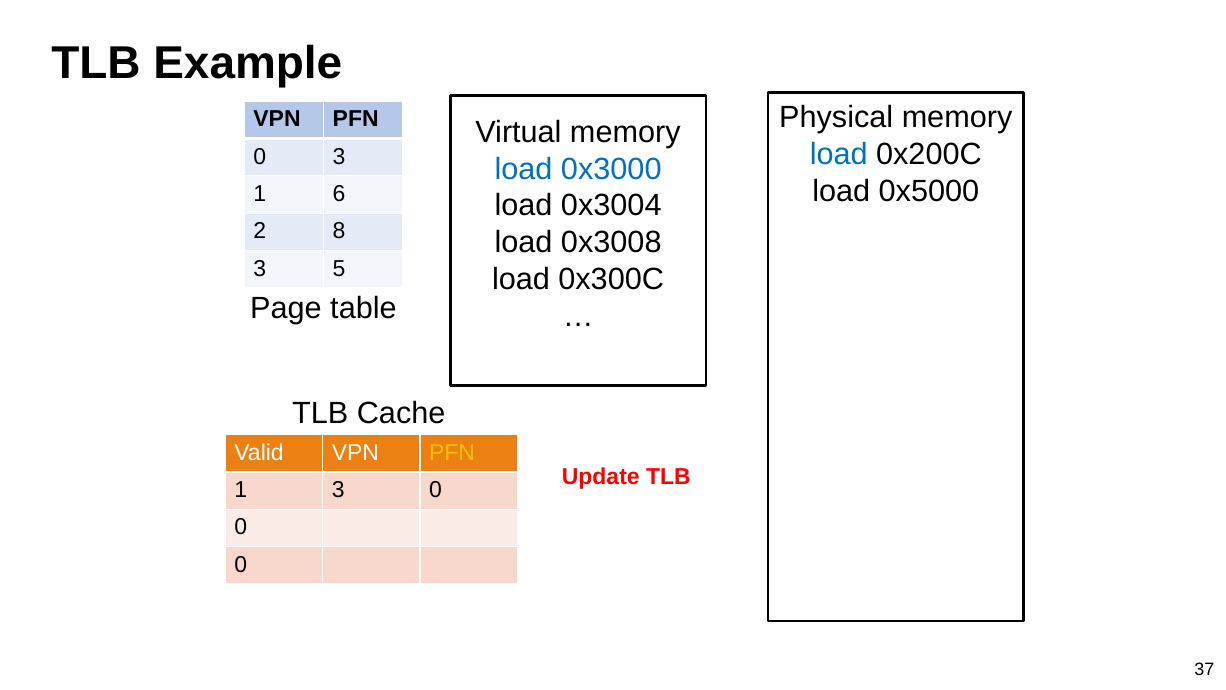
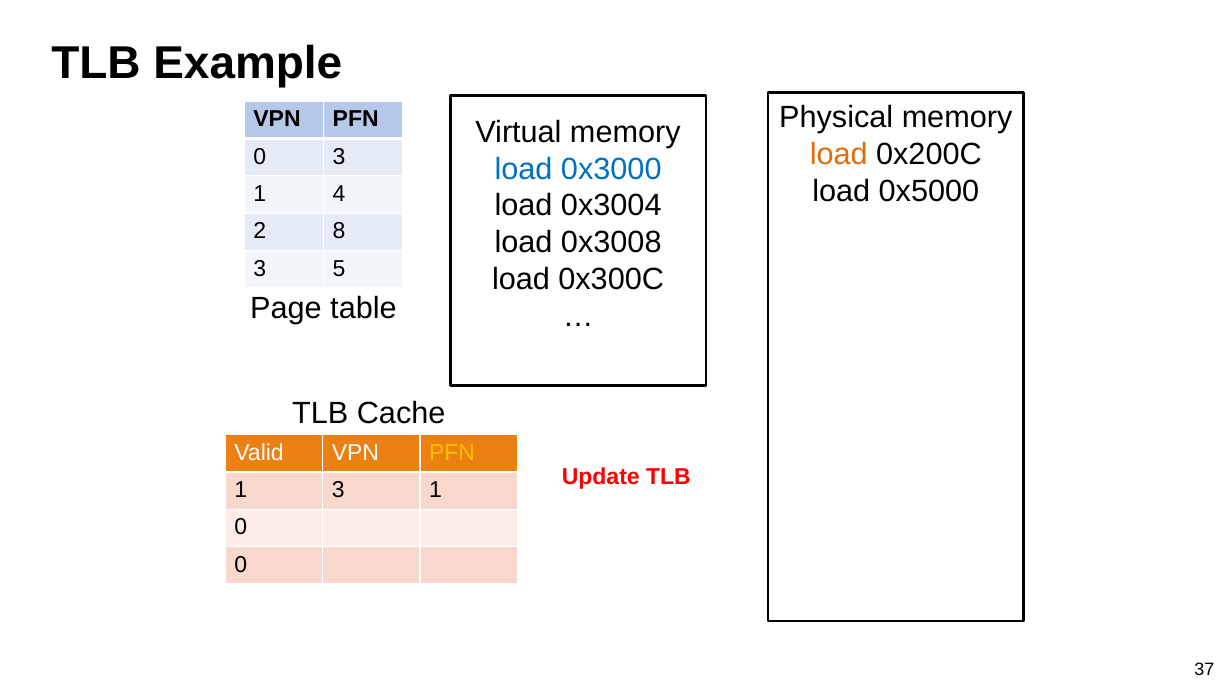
load at (839, 155) colour: blue -> orange
6: 6 -> 4
1 3 0: 0 -> 1
